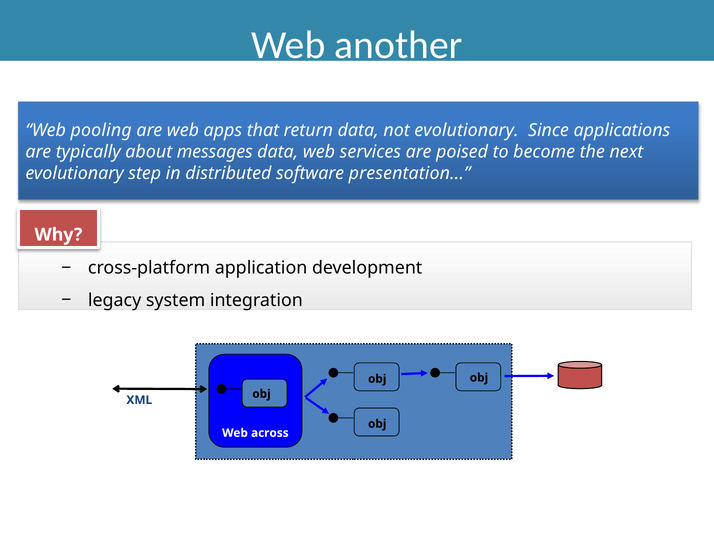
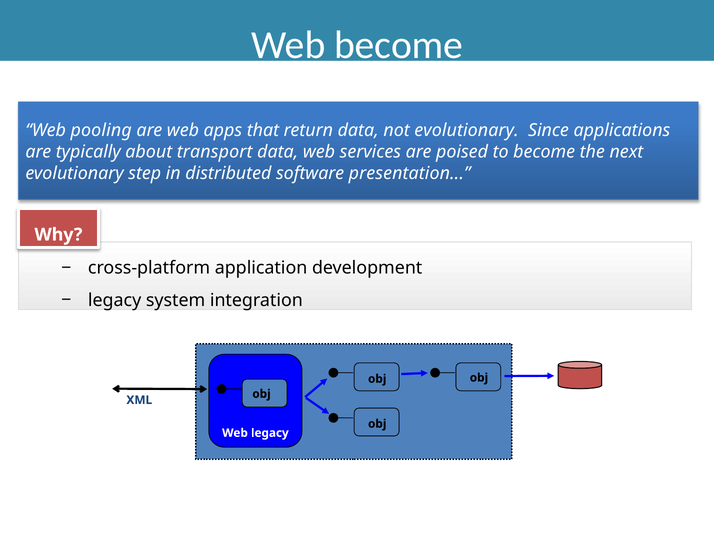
Web another: another -> become
messages: messages -> transport
Web across: across -> legacy
